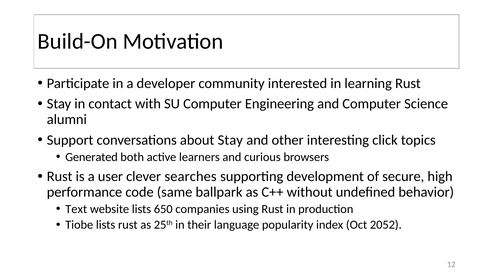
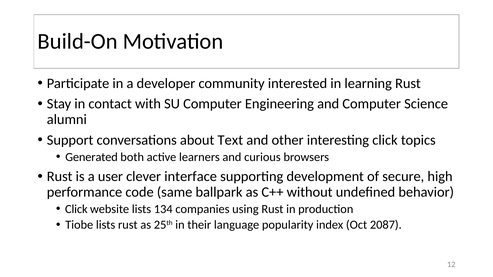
about Stay: Stay -> Text
searches: searches -> interface
Text at (76, 209): Text -> Click
650: 650 -> 134
2052: 2052 -> 2087
